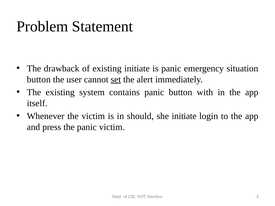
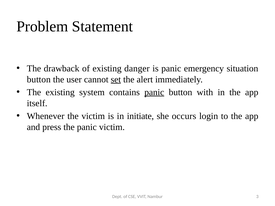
existing initiate: initiate -> danger
panic at (154, 92) underline: none -> present
should: should -> initiate
she initiate: initiate -> occurs
